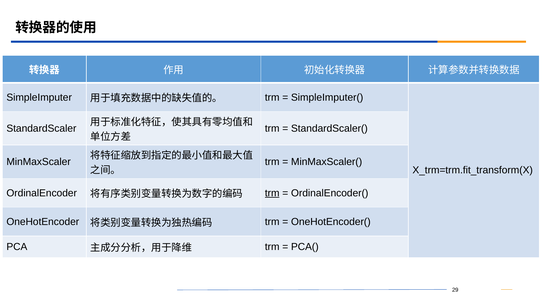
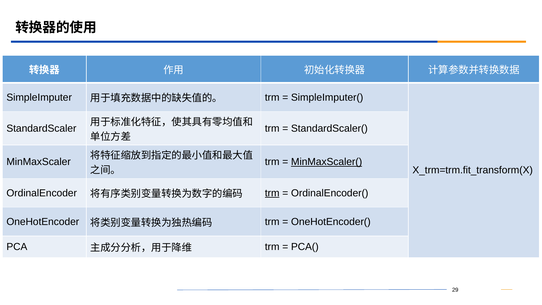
MinMaxScaler( underline: none -> present
